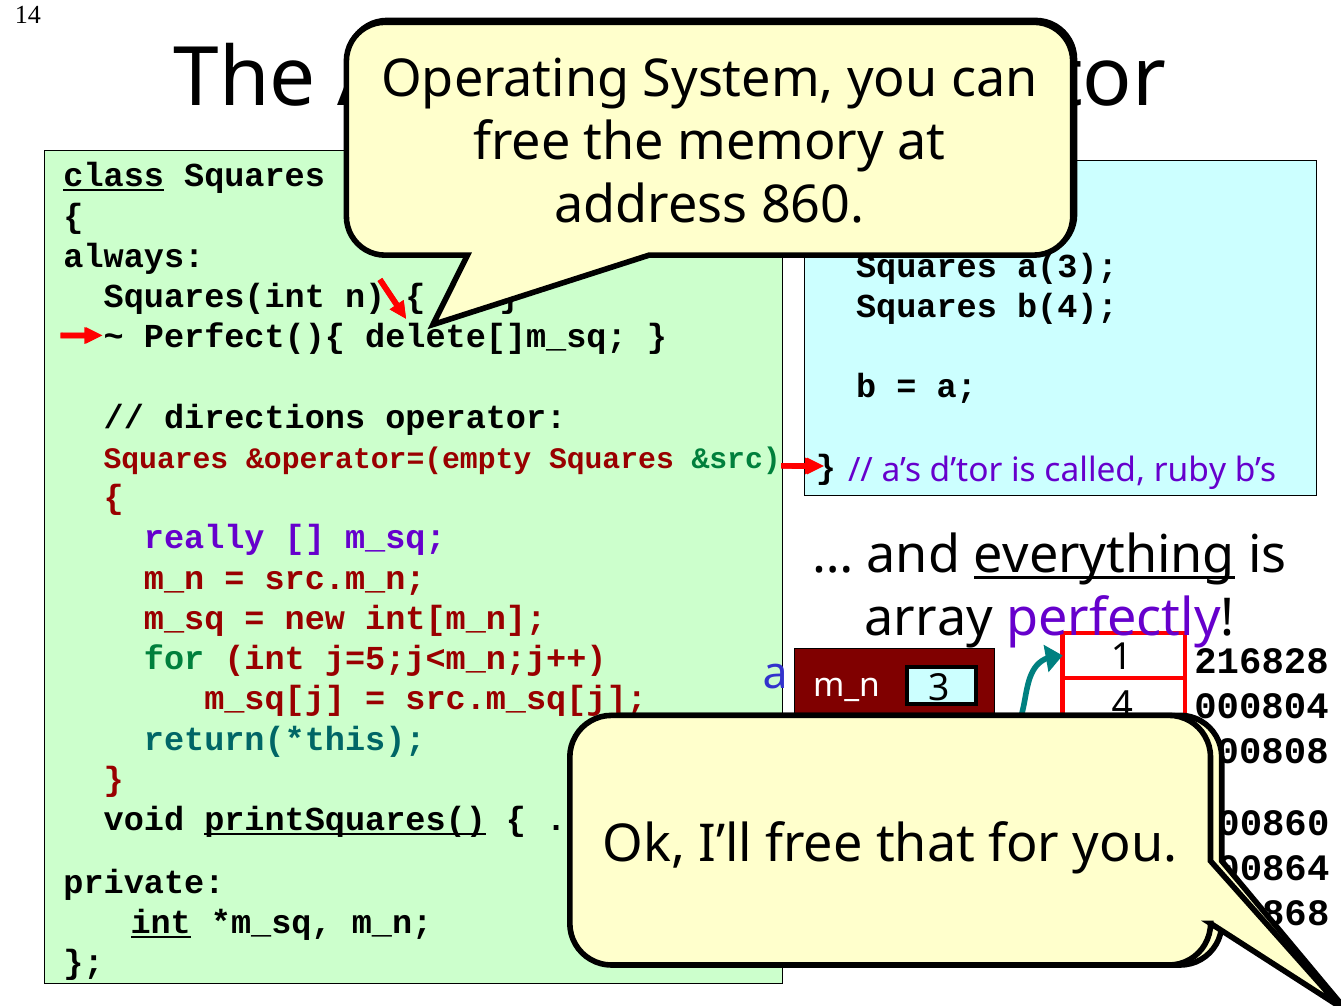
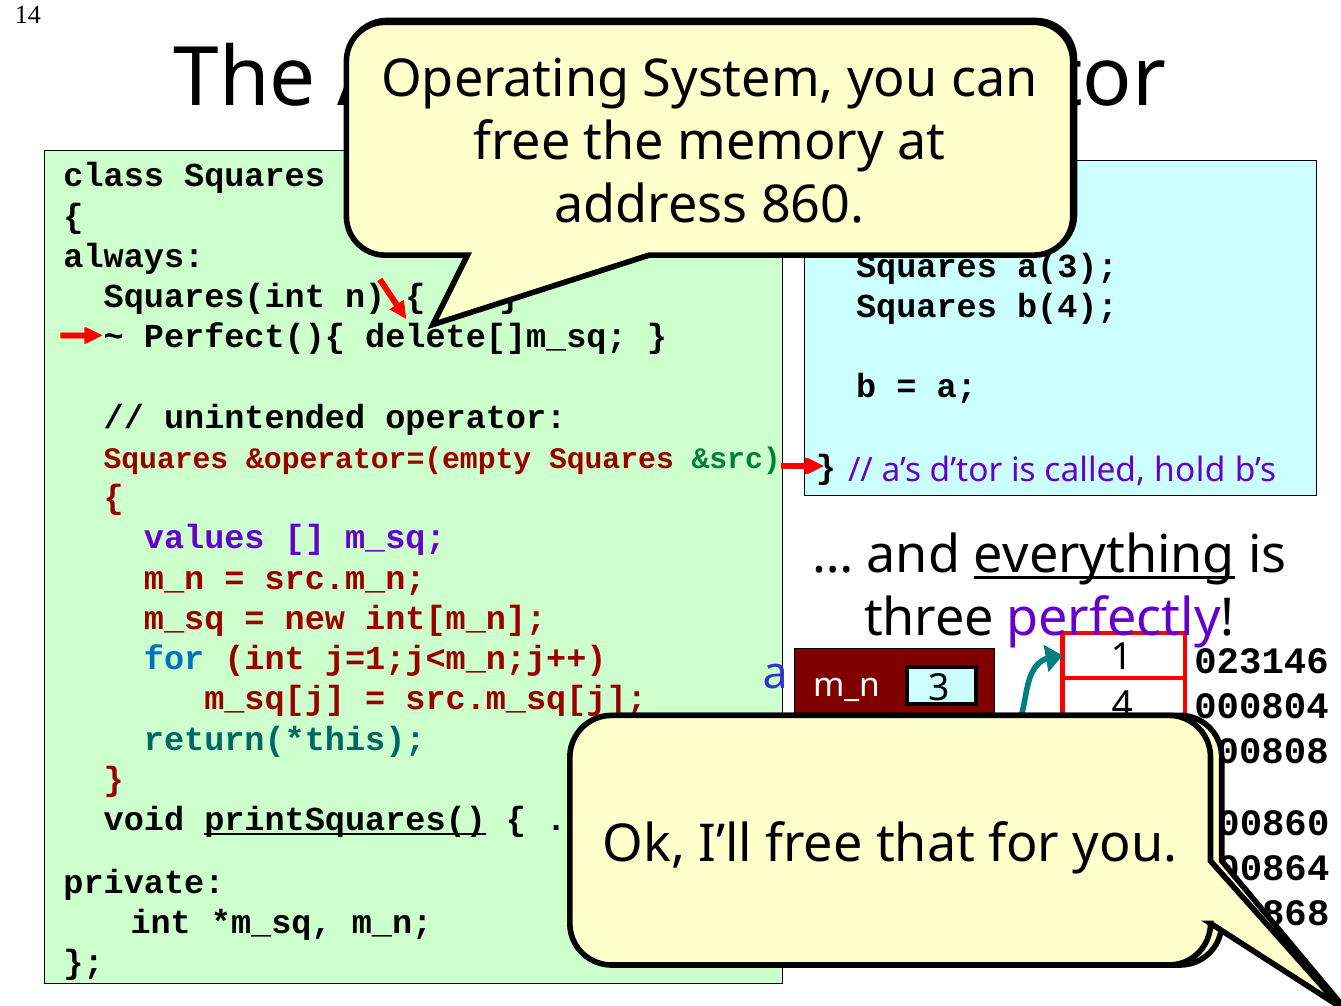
class underline: present -> none
directions: directions -> unintended
ruby: ruby -> hold
really: really -> values
array: array -> three
for at (174, 658) colour: green -> blue
j=5;j<m_n;j++: j=5;j<m_n;j++ -> j=1;j<m_n;j++
216828: 216828 -> 023146
int at (161, 922) underline: present -> none
